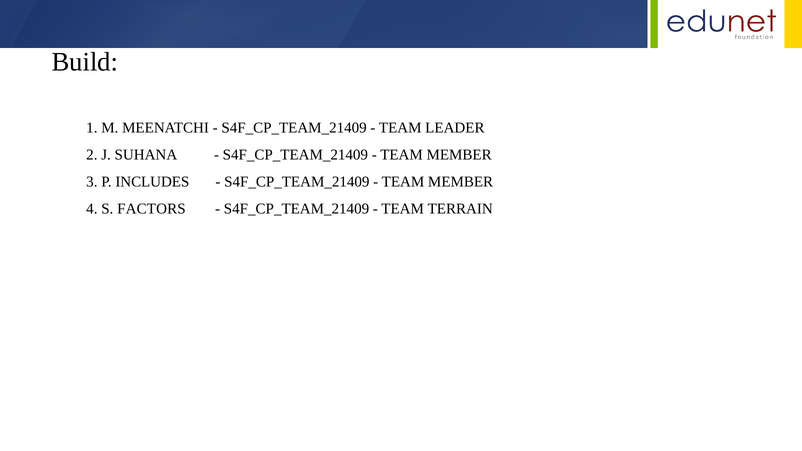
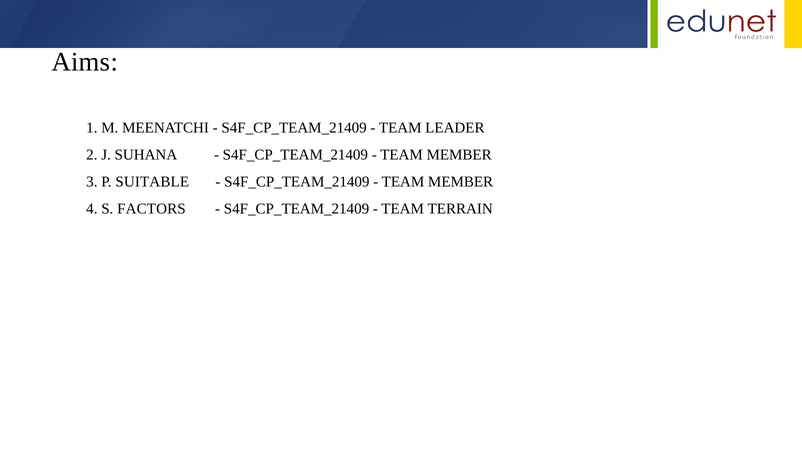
Build: Build -> Aims
INCLUDES: INCLUDES -> SUITABLE
